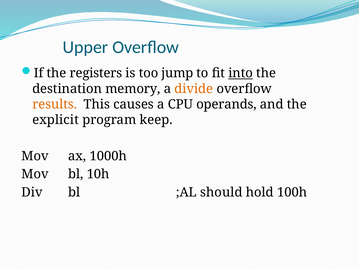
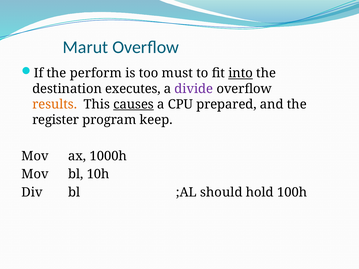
Upper: Upper -> Marut
registers: registers -> perform
jump: jump -> must
memory: memory -> executes
divide colour: orange -> purple
causes underline: none -> present
operands: operands -> prepared
explicit: explicit -> register
